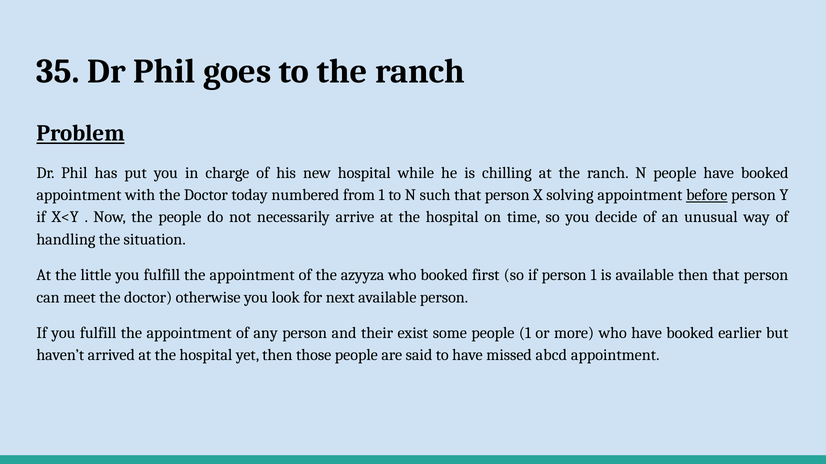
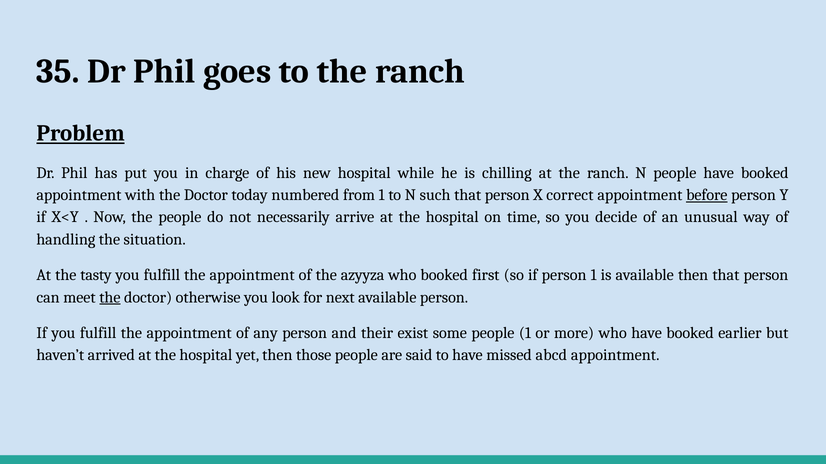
solving: solving -> correct
little: little -> tasty
the at (110, 298) underline: none -> present
